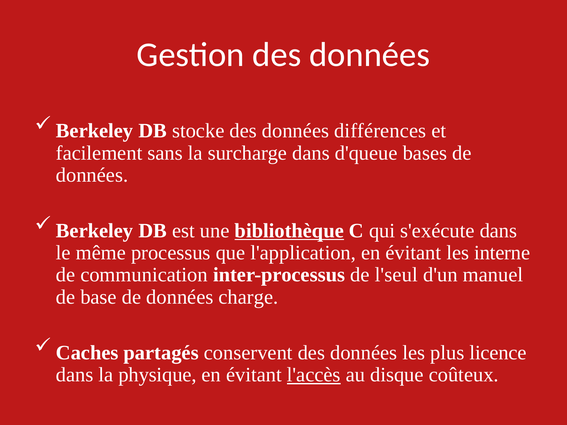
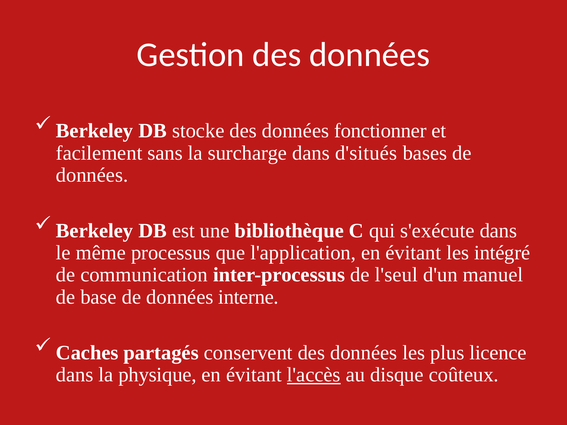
différences: différences -> fonctionner
d'queue: d'queue -> d'situés
bibliothèque underline: present -> none
interne: interne -> intégré
charge: charge -> interne
